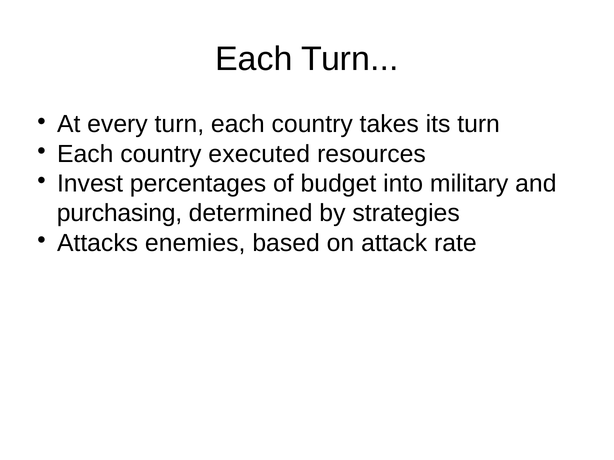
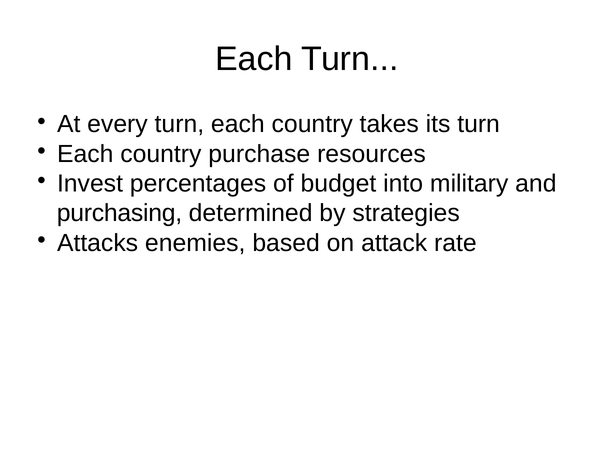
executed: executed -> purchase
